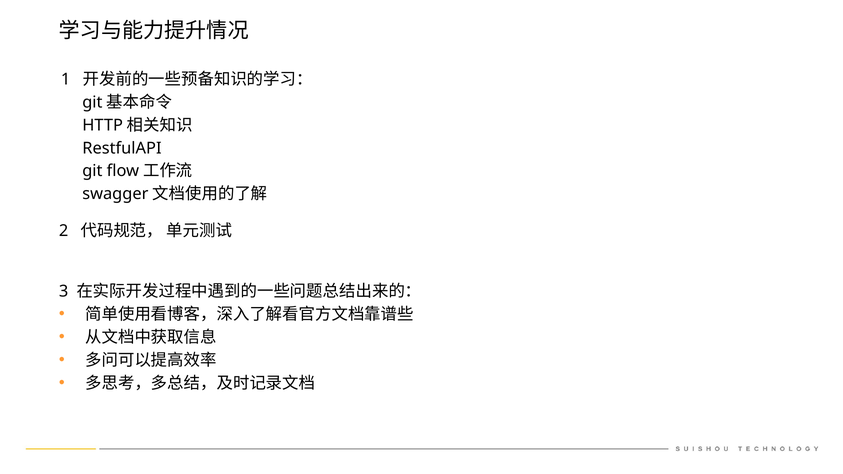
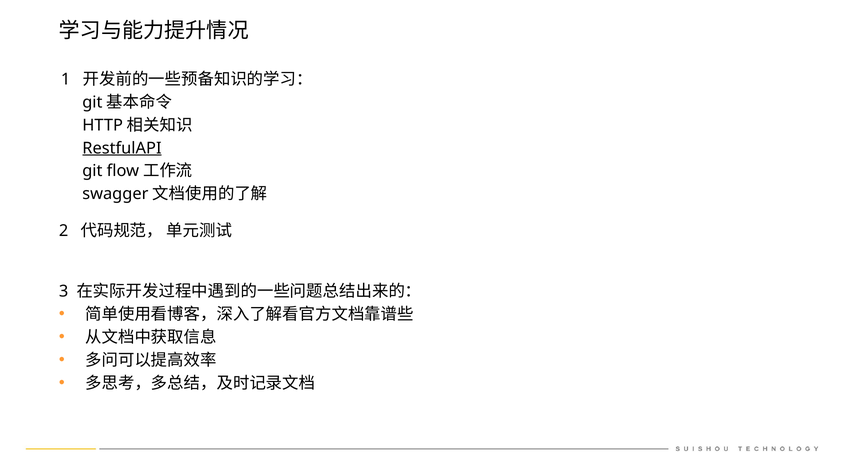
RestfulAPI underline: none -> present
